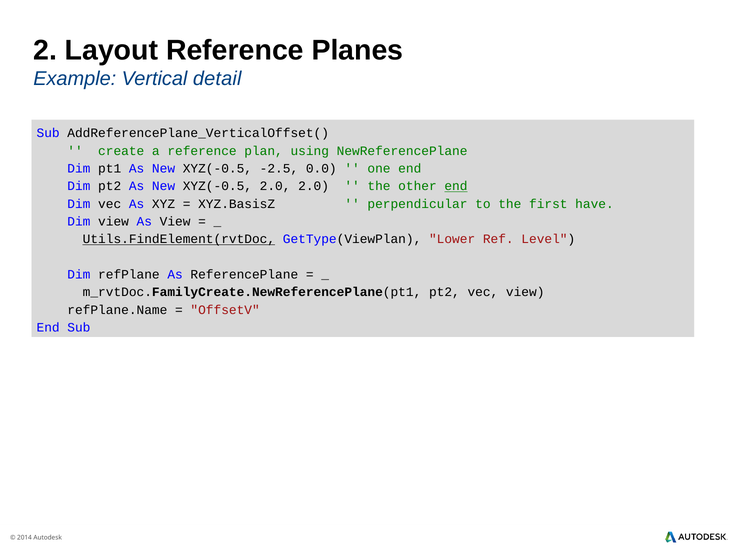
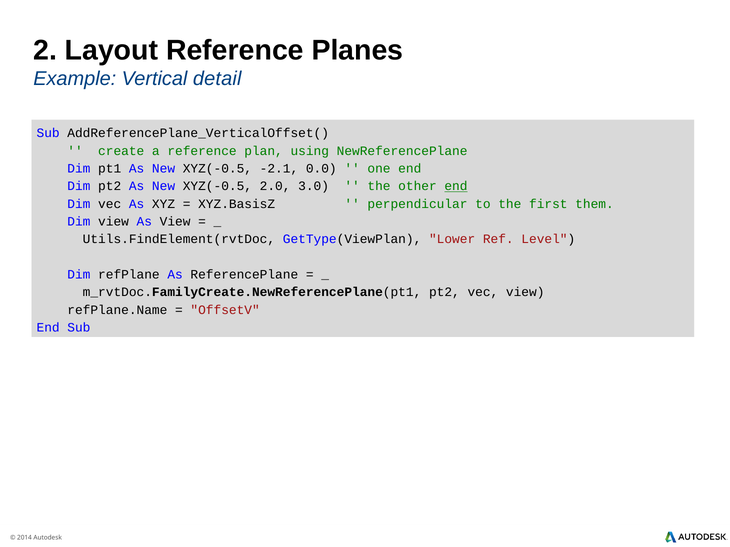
-2.5: -2.5 -> -2.1
2.0 2.0: 2.0 -> 3.0
have: have -> them
Utils.FindElement(rvtDoc underline: present -> none
